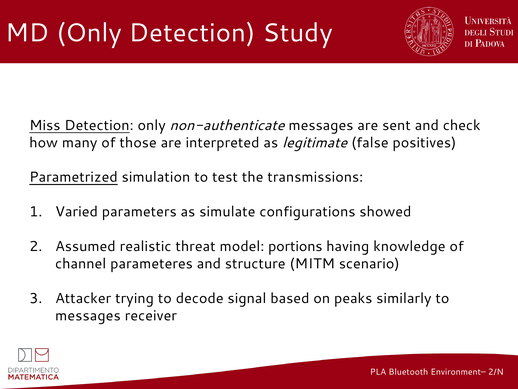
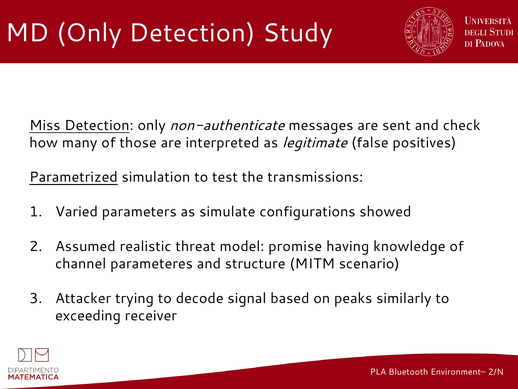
portions: portions -> promise
messages at (88, 315): messages -> exceeding
